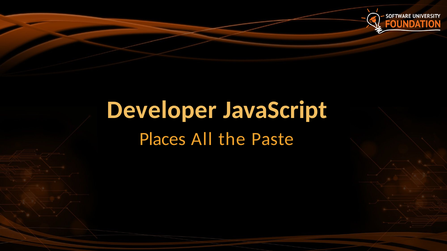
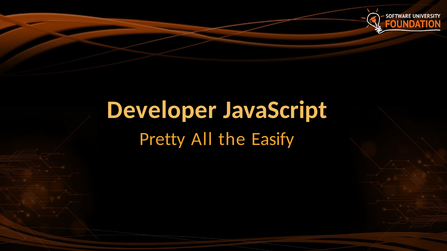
Places: Places -> Pretty
Paste: Paste -> Easify
